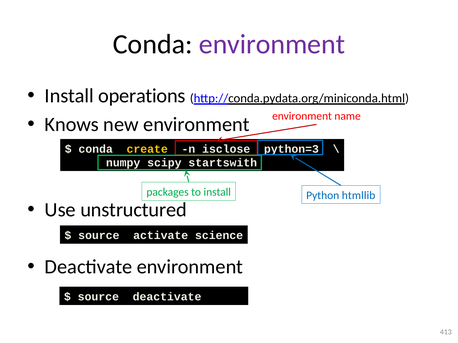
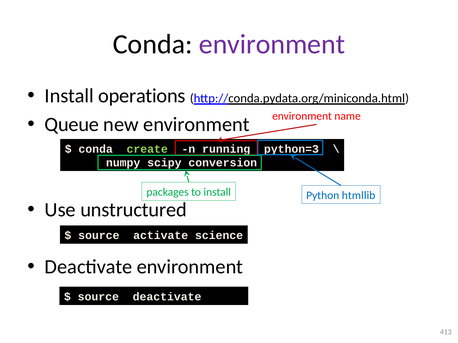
Knows: Knows -> Queue
create colour: yellow -> light green
isclose: isclose -> running
startswith: startswith -> conversion
